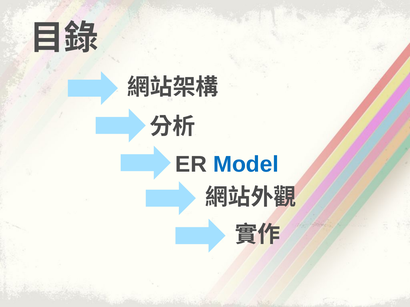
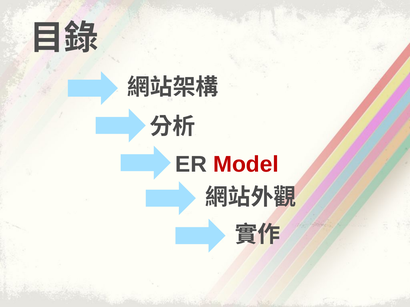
Model colour: blue -> red
